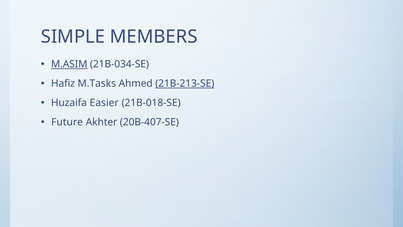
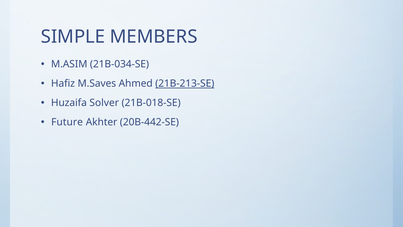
M.ASIM underline: present -> none
M.Tasks: M.Tasks -> M.Saves
Easier: Easier -> Solver
20B-407-SE: 20B-407-SE -> 20B-442-SE
